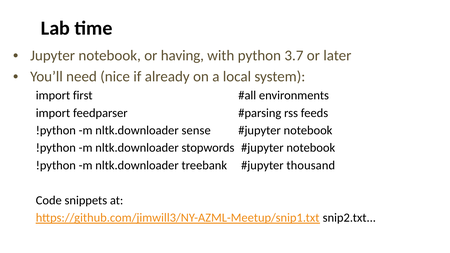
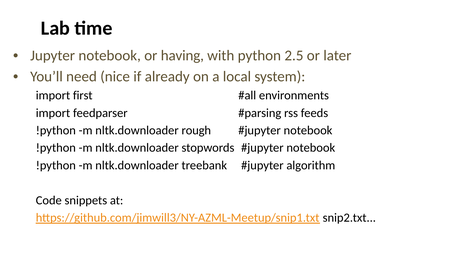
3.7: 3.7 -> 2.5
sense: sense -> rough
thousand: thousand -> algorithm
